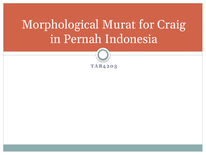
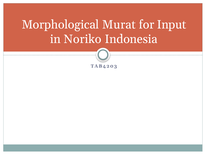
Craig: Craig -> Input
Pernah: Pernah -> Noriko
